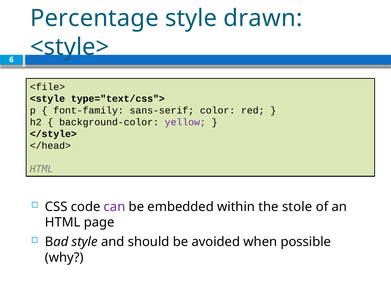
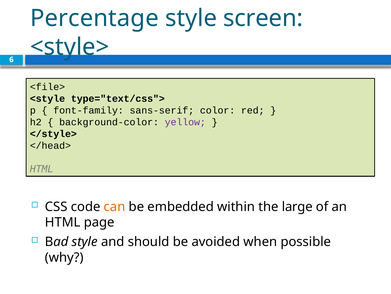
drawn: drawn -> screen
can colour: purple -> orange
stole: stole -> large
